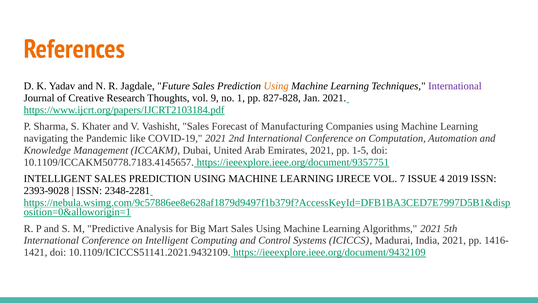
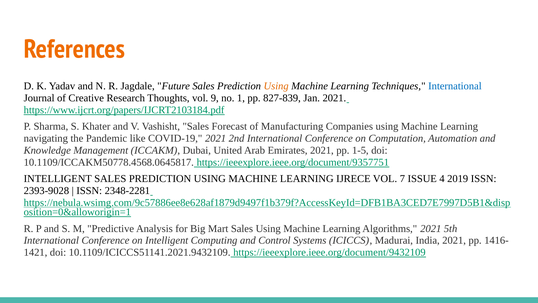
International at (455, 86) colour: purple -> blue
827-828: 827-828 -> 827-839
10.1109/ICCAKM50778.7183.4145657: 10.1109/ICCAKM50778.7183.4145657 -> 10.1109/ICCAKM50778.4568.0645817
